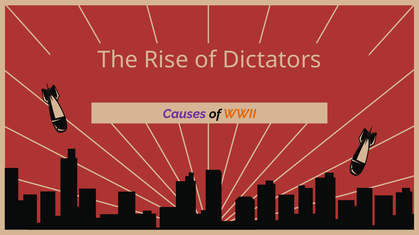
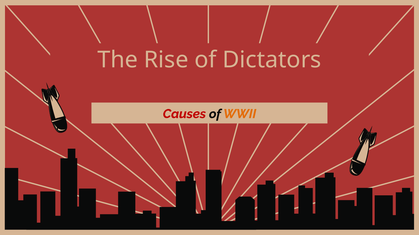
Causes colour: purple -> red
